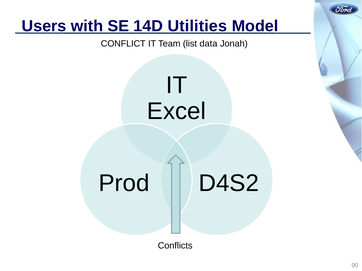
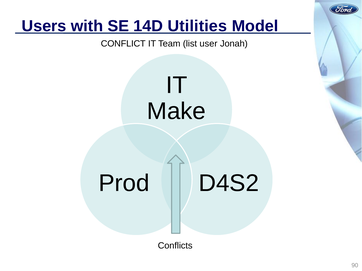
data: data -> user
Excel: Excel -> Make
